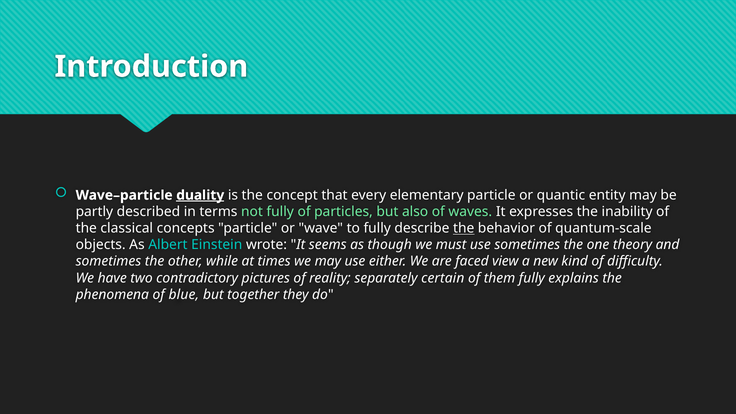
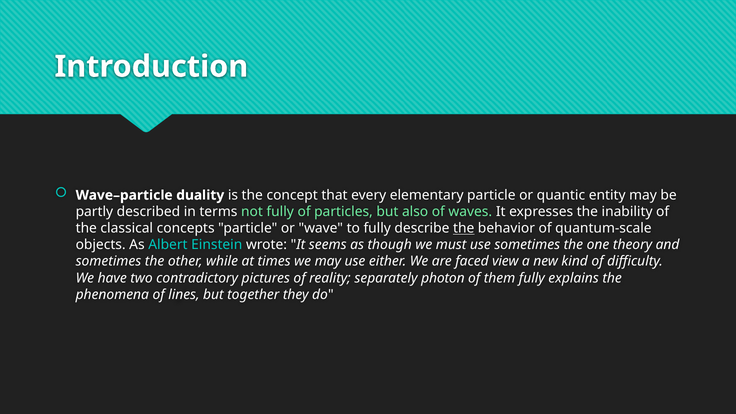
duality underline: present -> none
certain: certain -> photon
blue: blue -> lines
